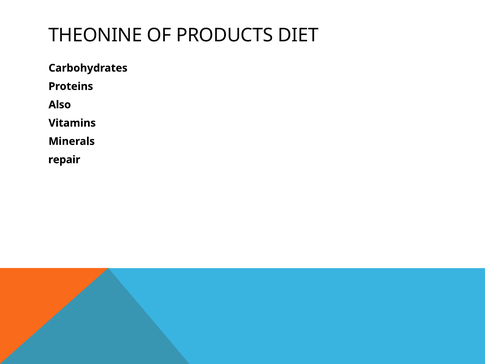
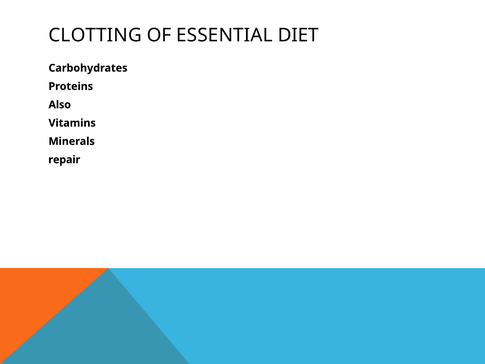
THEONINE: THEONINE -> CLOTTING
PRODUCTS: PRODUCTS -> ESSENTIAL
